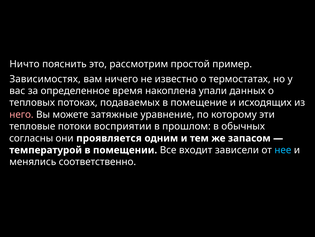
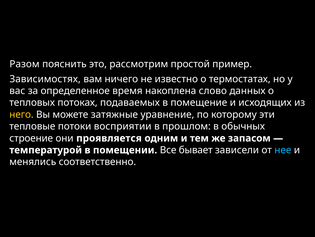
Ничто: Ничто -> Разом
упали: упали -> слово
него colour: pink -> yellow
согласны: согласны -> строение
входит: входит -> бывает
